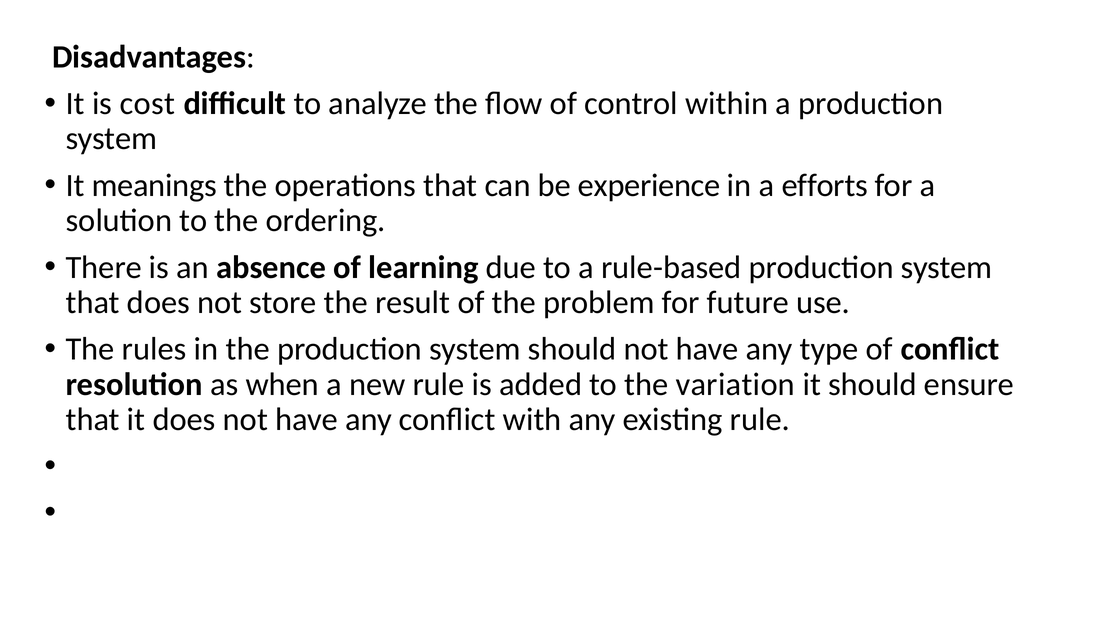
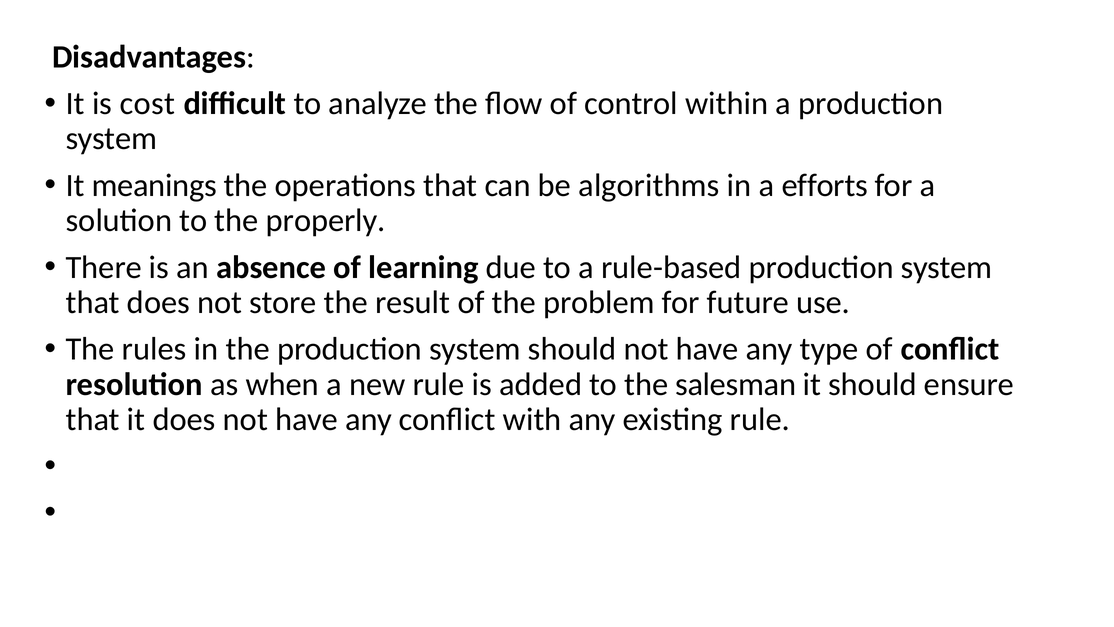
experience: experience -> algorithms
ordering: ordering -> properly
variation: variation -> salesman
